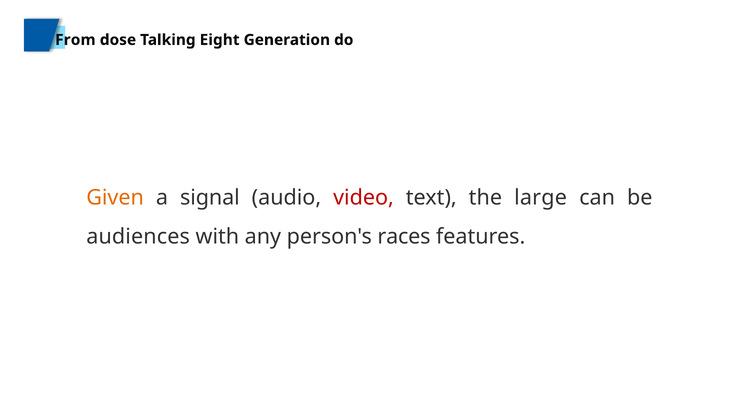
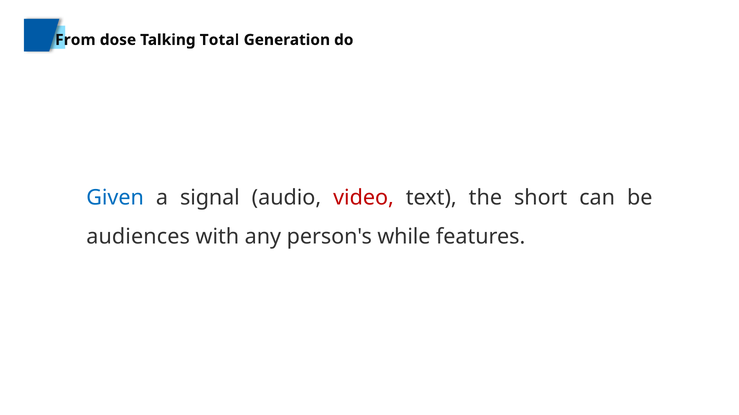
Eight: Eight -> Total
Given colour: orange -> blue
large: large -> short
races: races -> while
